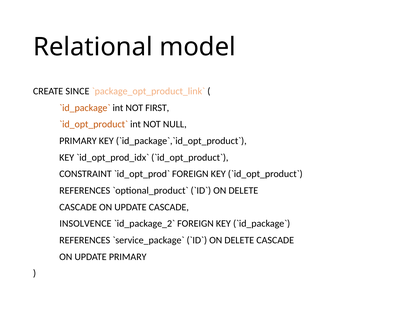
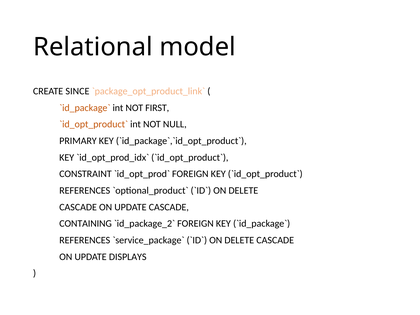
INSOLVENCE: INSOLVENCE -> CONTAINING
UPDATE PRIMARY: PRIMARY -> DISPLAYS
